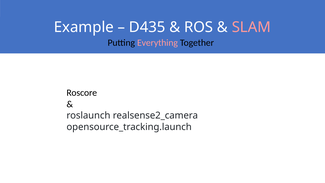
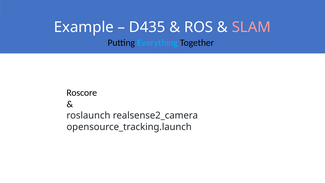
Everything colour: pink -> light blue
